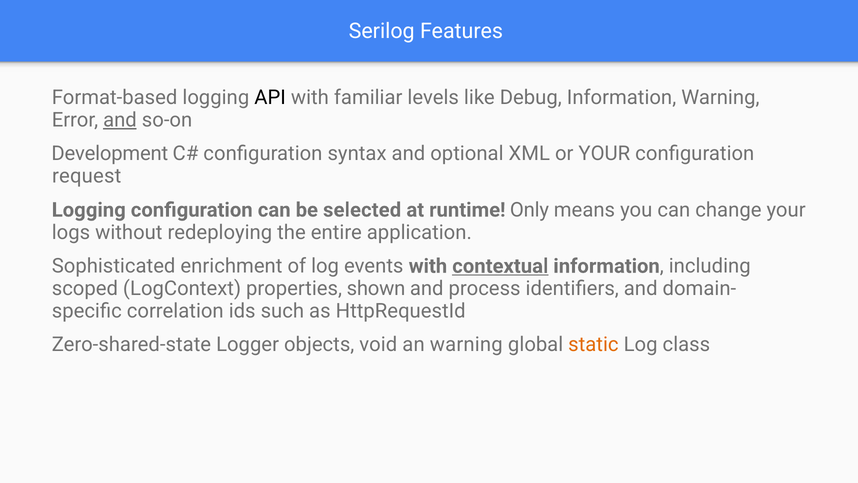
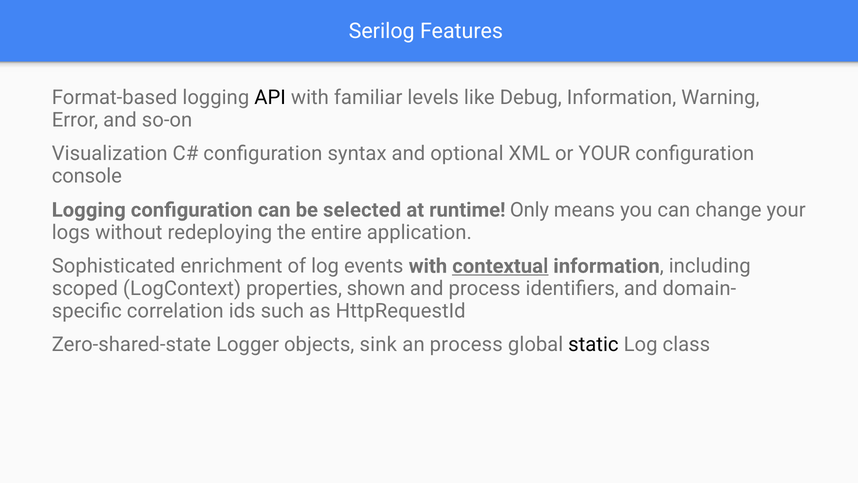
and at (120, 120) underline: present -> none
Development: Development -> Visualization
request: request -> console
void: void -> sink
an warning: warning -> process
static colour: orange -> black
